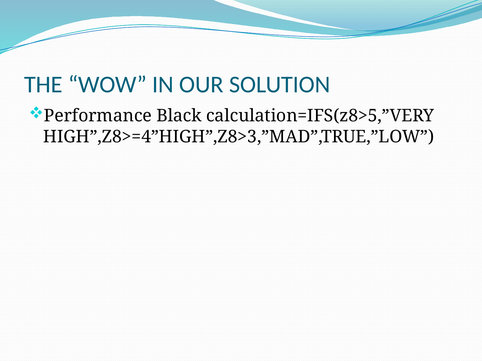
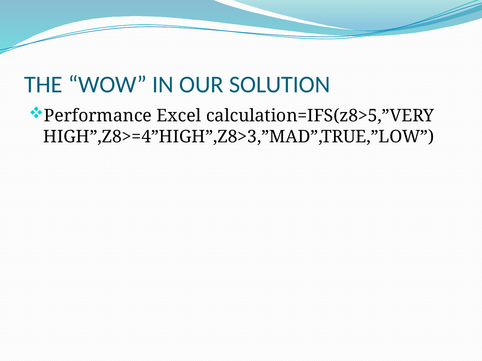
Black: Black -> Excel
